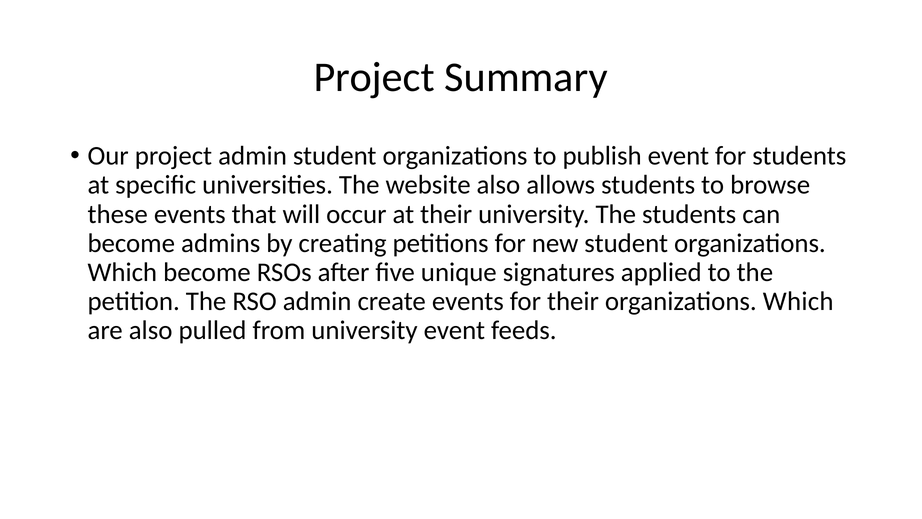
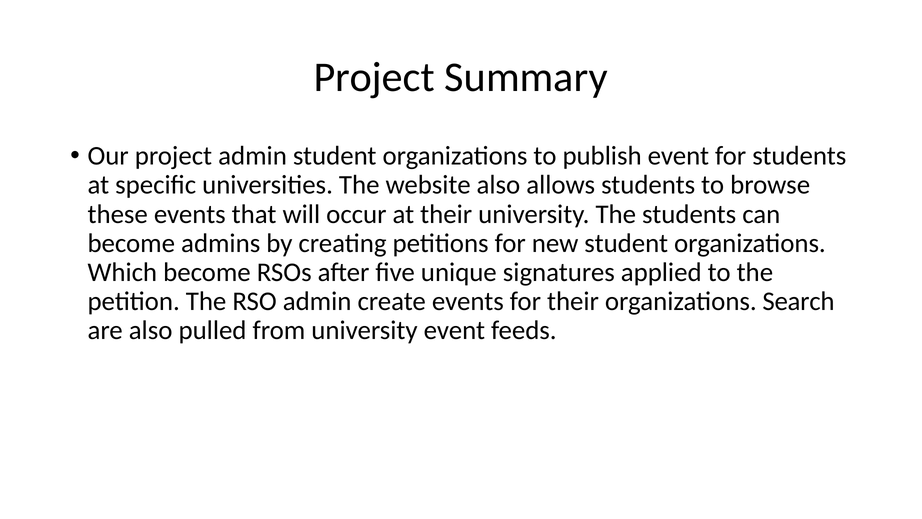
their organizations Which: Which -> Search
